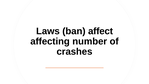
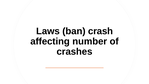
affect: affect -> crash
